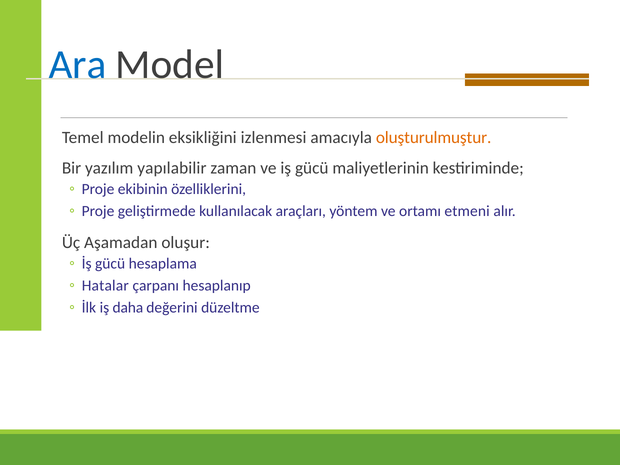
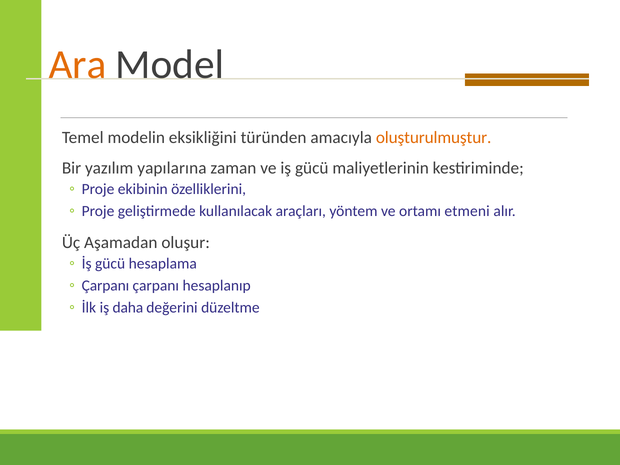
Ara colour: blue -> orange
izlenmesi: izlenmesi -> türünden
yapılabilir: yapılabilir -> yapılarına
Hatalar at (105, 286): Hatalar -> Çarpanı
